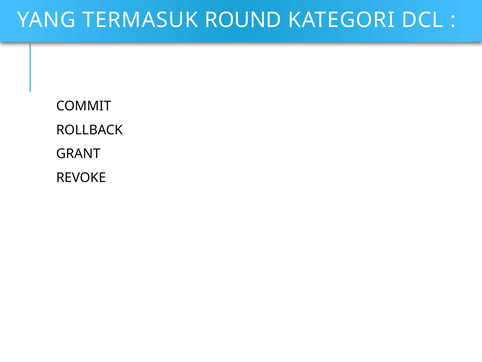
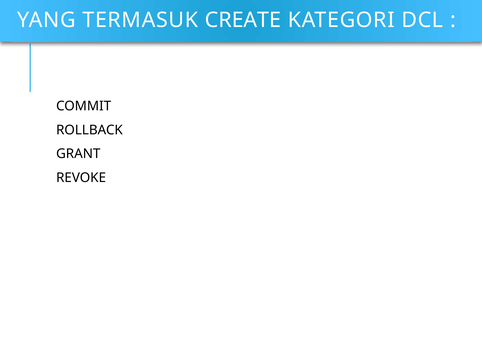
ROUND: ROUND -> CREATE
